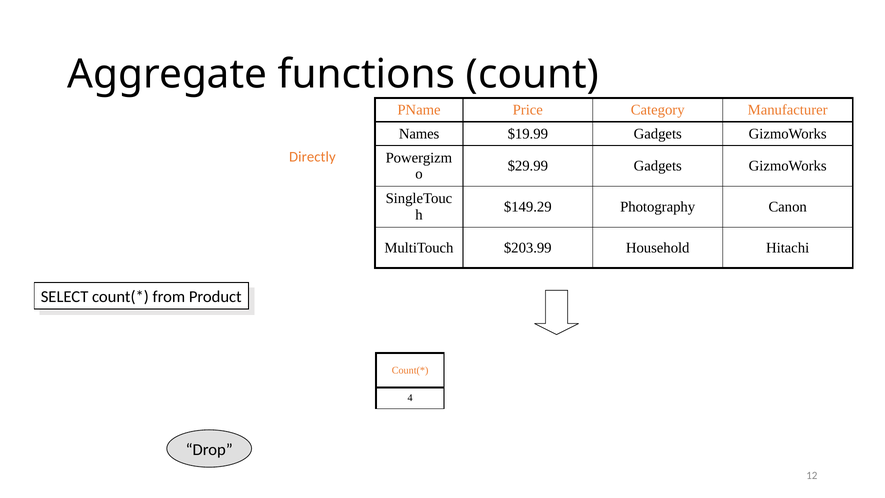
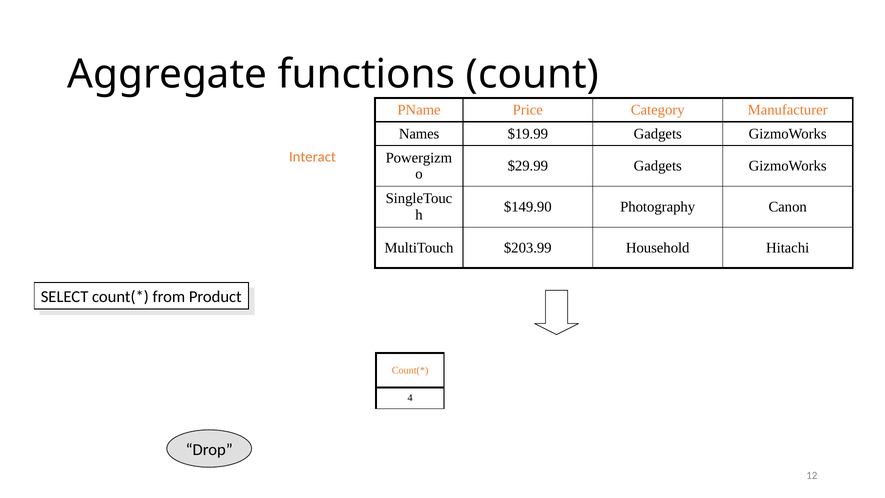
Directly: Directly -> Interact
$149.29: $149.29 -> $149.90
